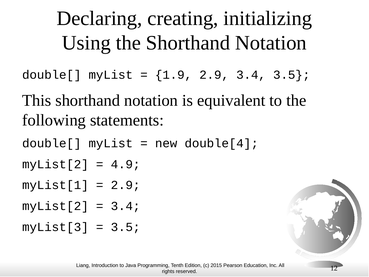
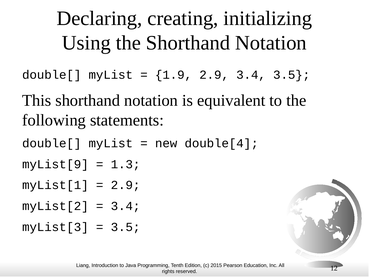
myList[2 at (55, 164): myList[2 -> myList[9
4.9: 4.9 -> 1.3
